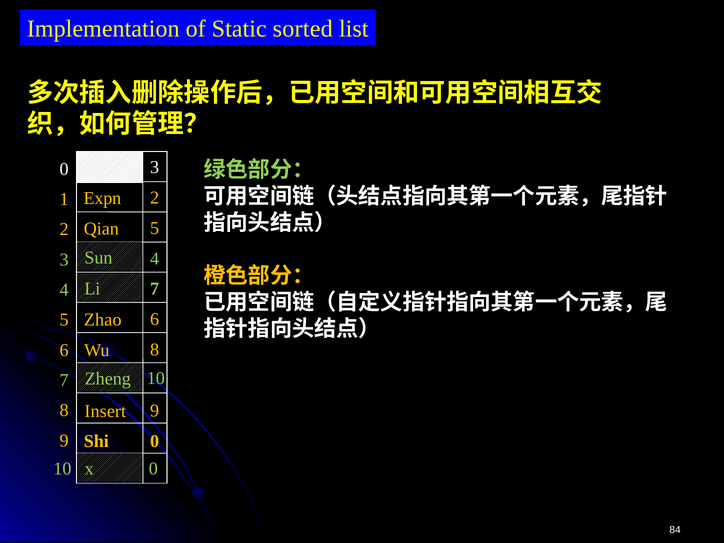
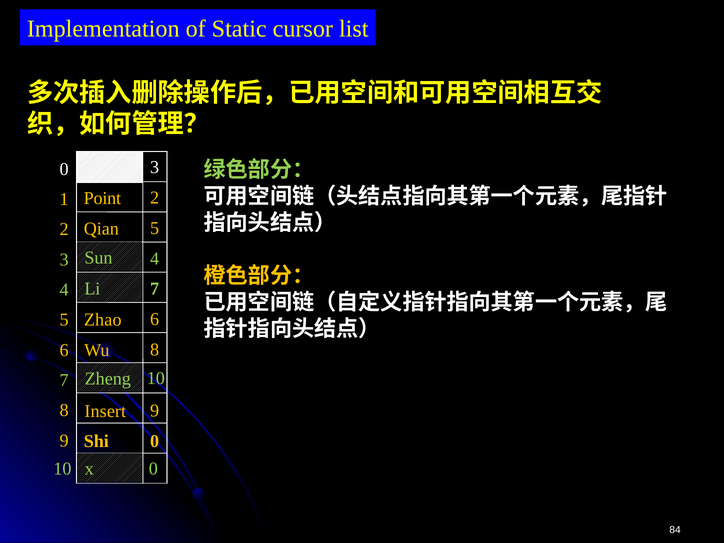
sorted: sorted -> cursor
Expn: Expn -> Point
